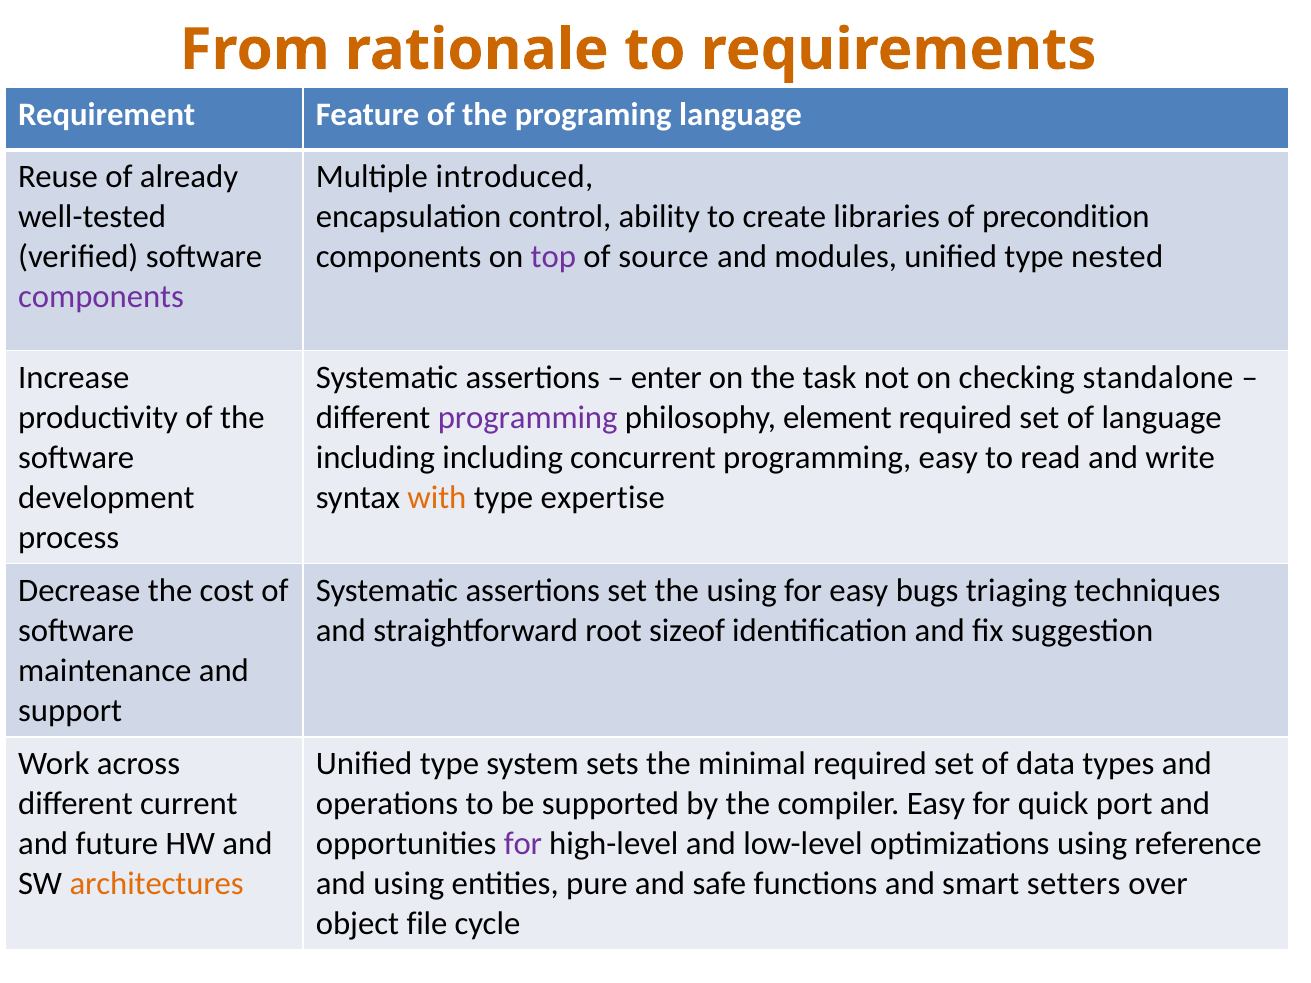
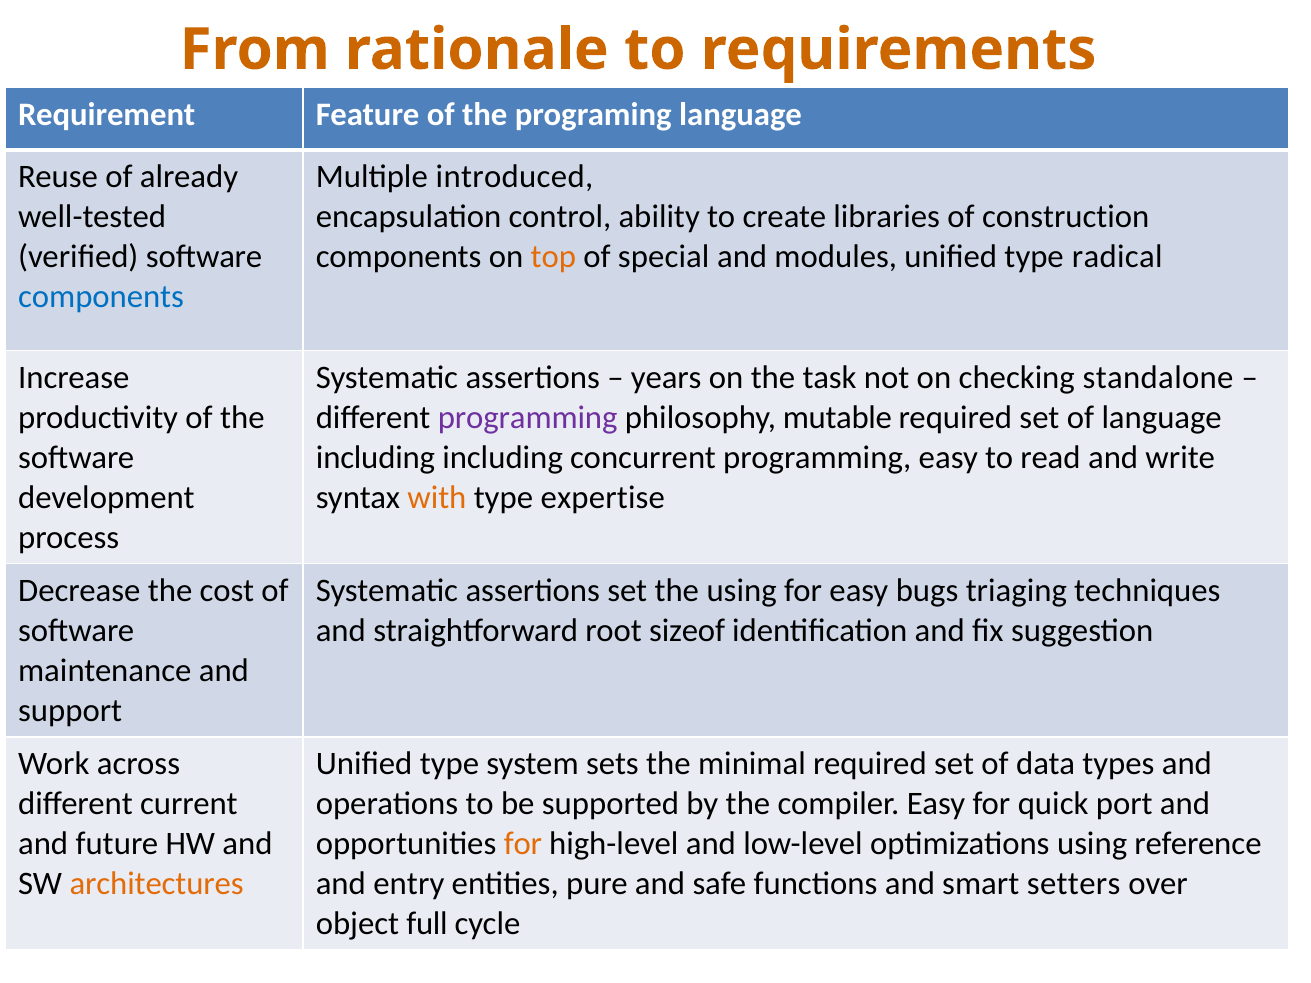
precondition: precondition -> construction
top colour: purple -> orange
source: source -> special
nested: nested -> radical
components at (101, 297) colour: purple -> blue
enter: enter -> years
element: element -> mutable
for at (523, 844) colour: purple -> orange
and using: using -> entry
file: file -> full
